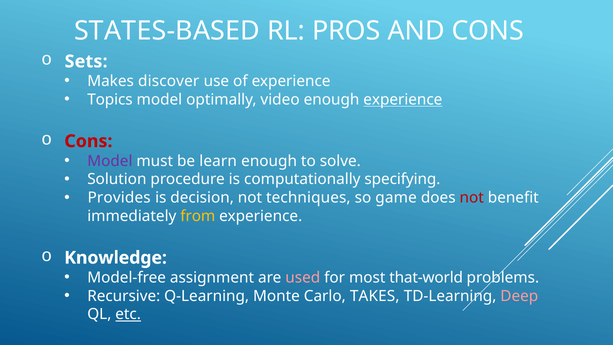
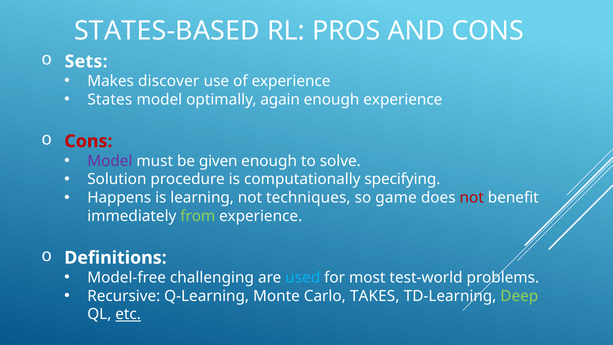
Topics: Topics -> States
video: video -> again
experience at (403, 100) underline: present -> none
learn: learn -> given
Provides: Provides -> Happens
decision: decision -> learning
from colour: yellow -> light green
Knowledge: Knowledge -> Definitions
assignment: assignment -> challenging
used colour: pink -> light blue
that-world: that-world -> test-world
Deep colour: pink -> light green
